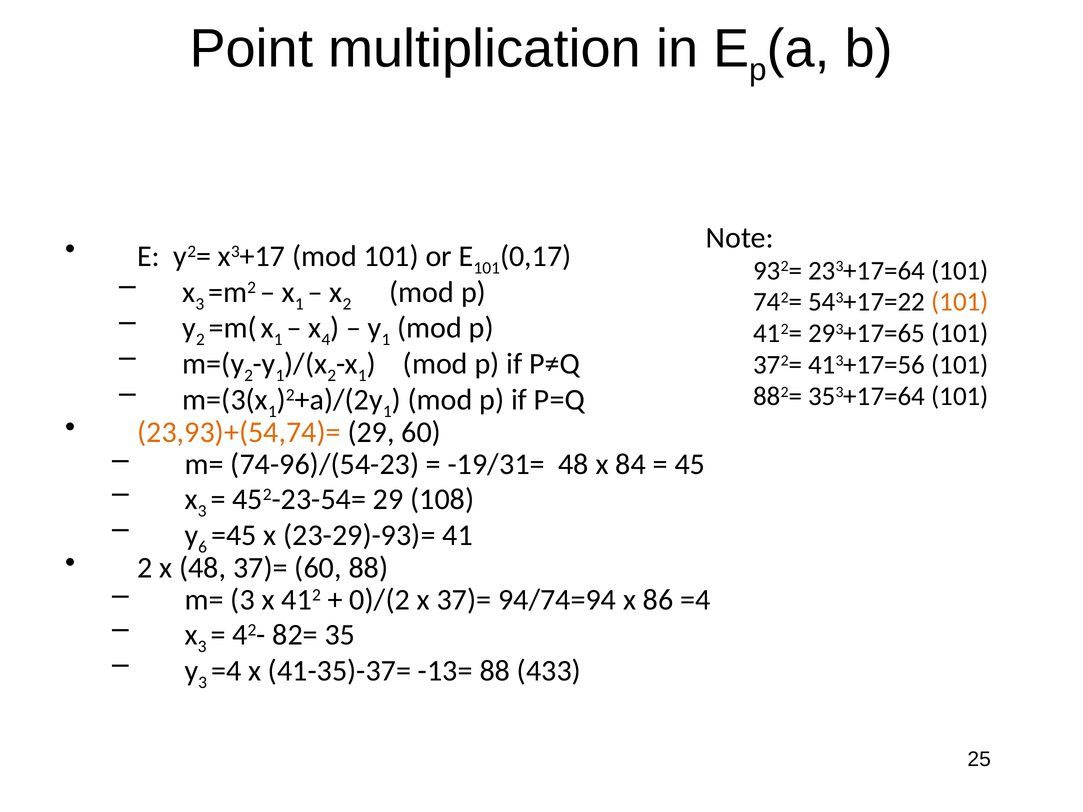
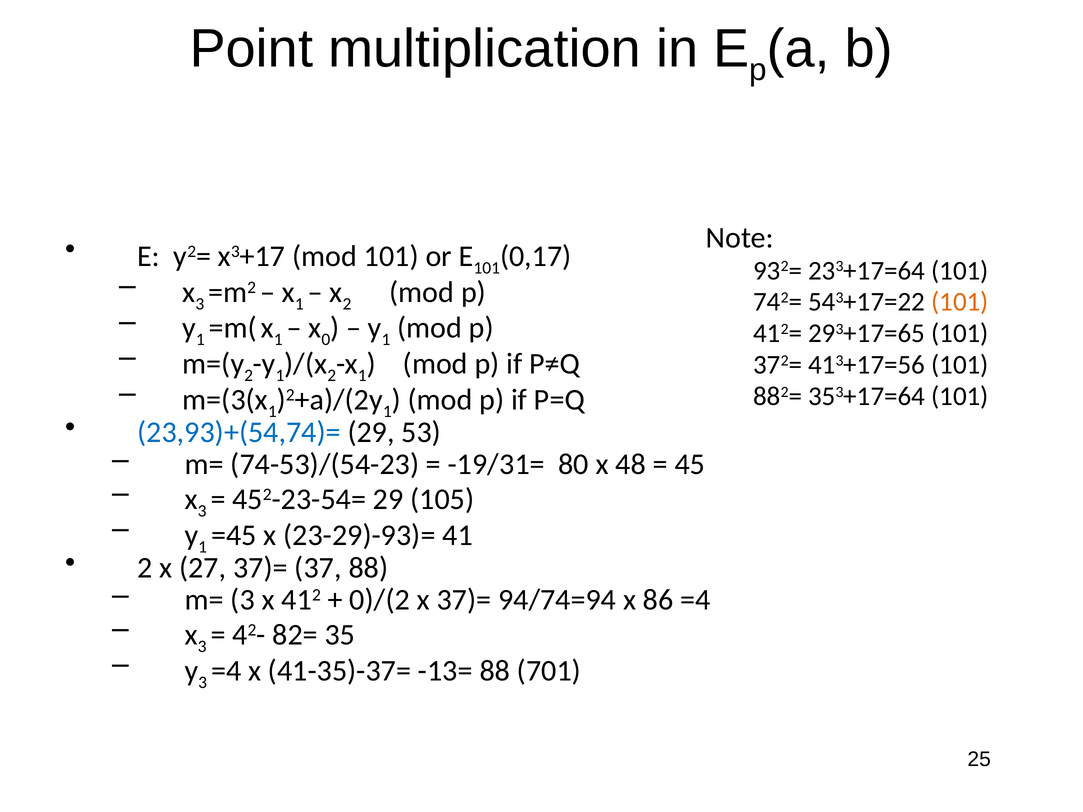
2 at (200, 340): 2 -> 1
4: 4 -> 0
23,93)+(54,74)= colour: orange -> blue
29 60: 60 -> 53
74-96)/(54-23: 74-96)/(54-23 -> 74-53)/(54-23
-19/31= 48: 48 -> 80
84: 84 -> 48
108: 108 -> 105
6 at (203, 547): 6 -> 1
x 48: 48 -> 27
37)= 60: 60 -> 37
433: 433 -> 701
